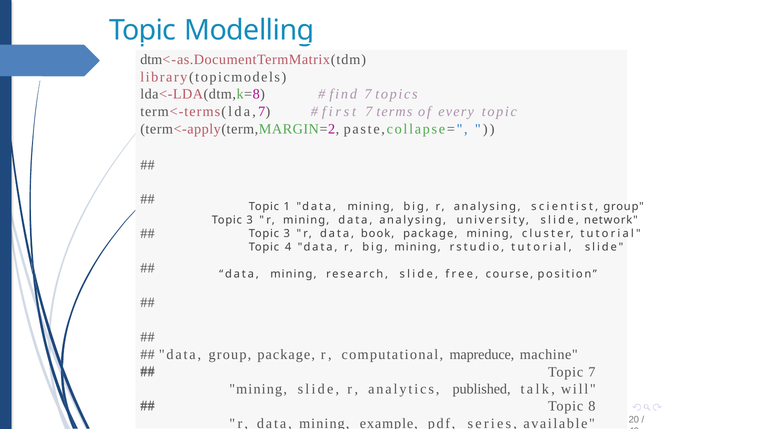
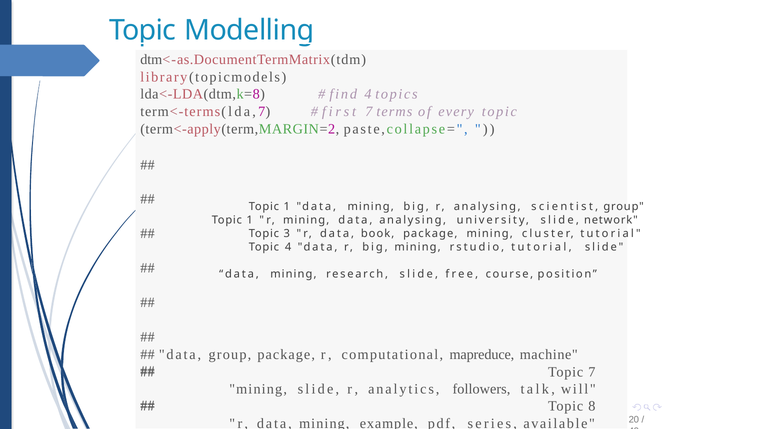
find 7: 7 -> 4
3 at (250, 220): 3 -> 1
published: published -> followers
